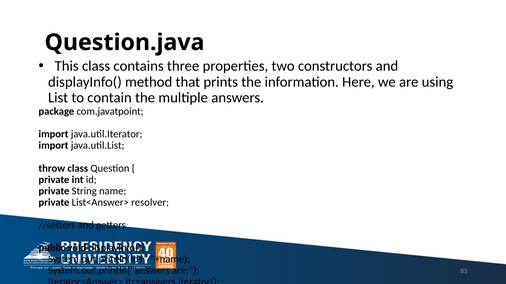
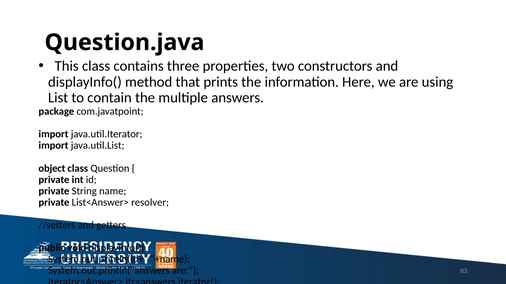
throw: throw -> object
